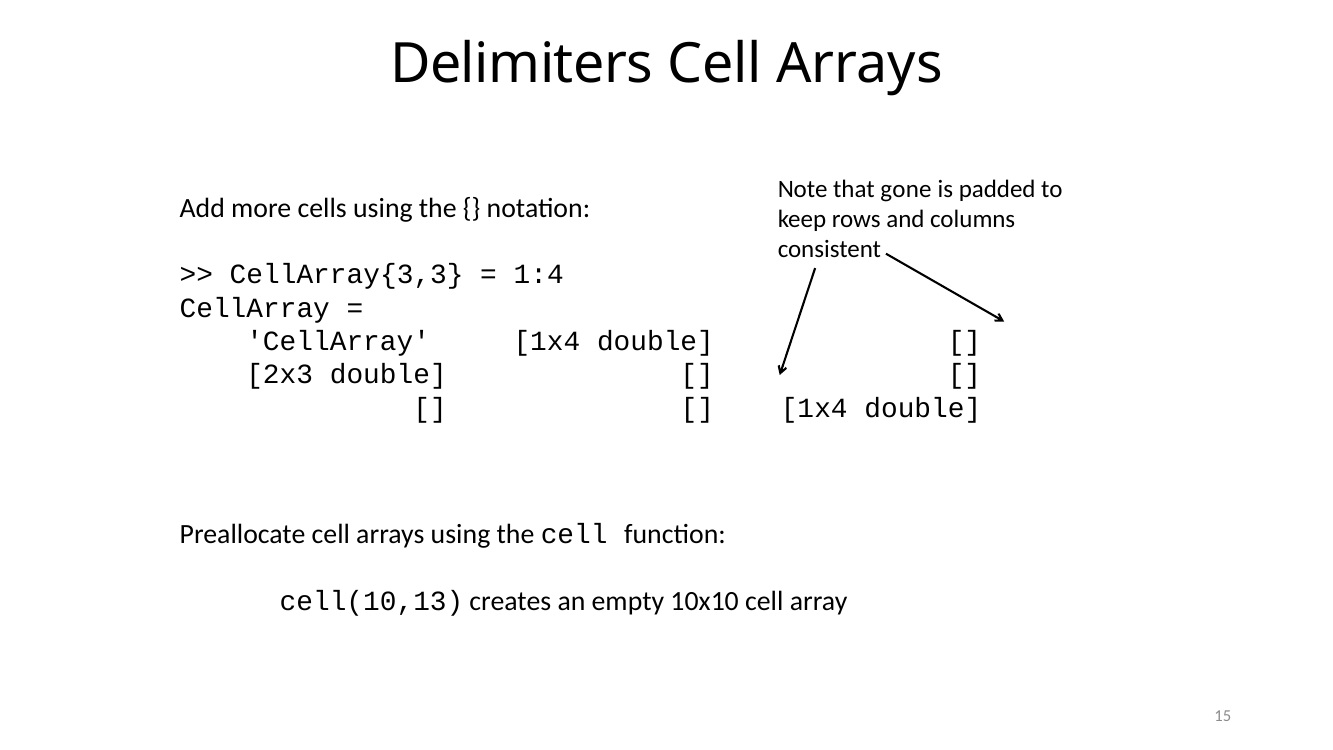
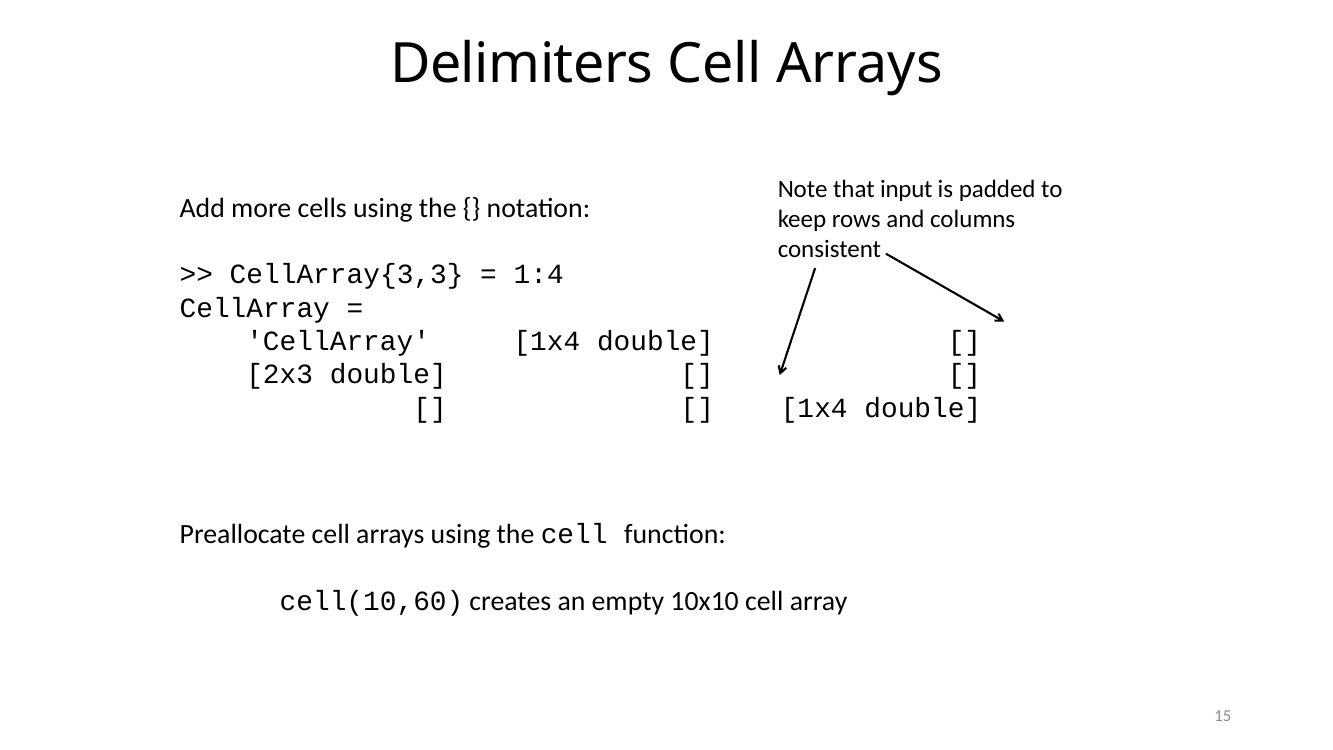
gone: gone -> input
cell(10,13: cell(10,13 -> cell(10,60
